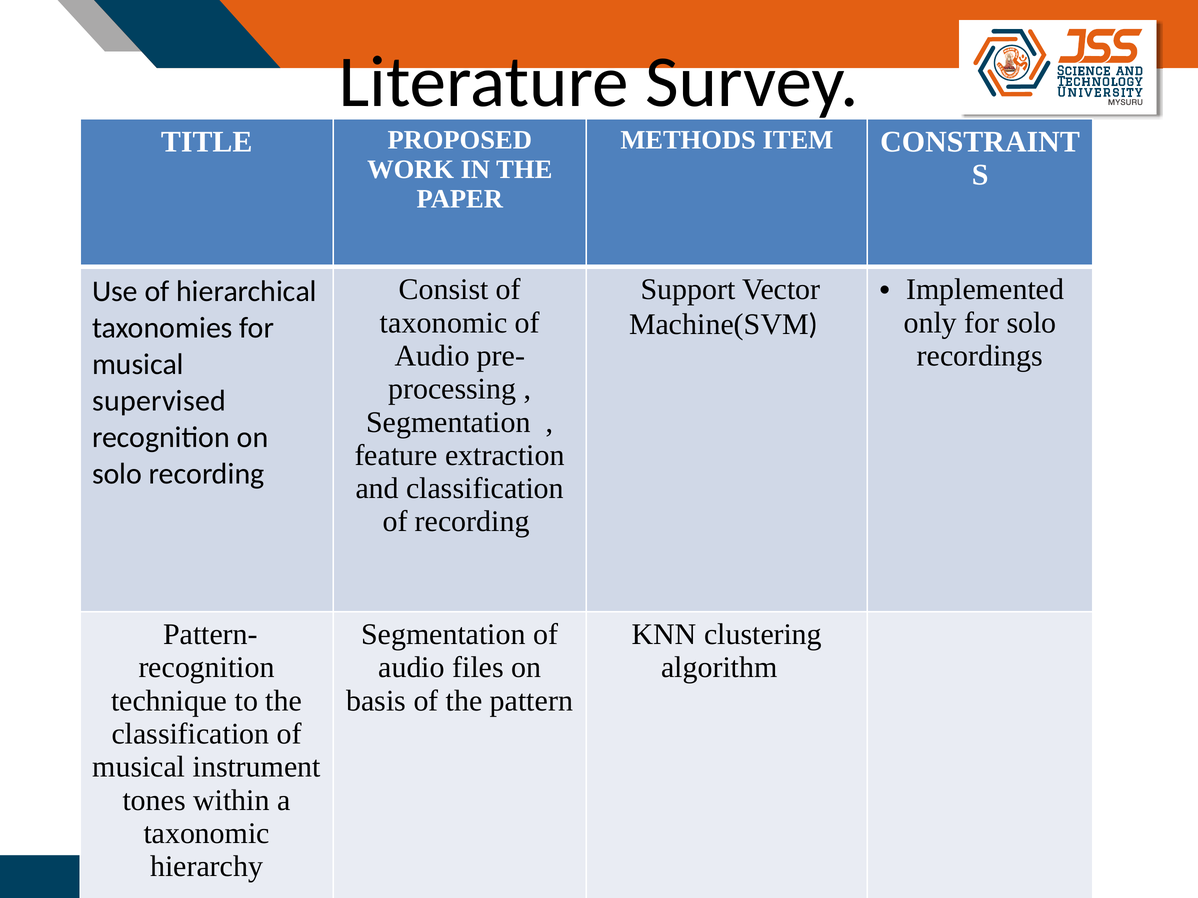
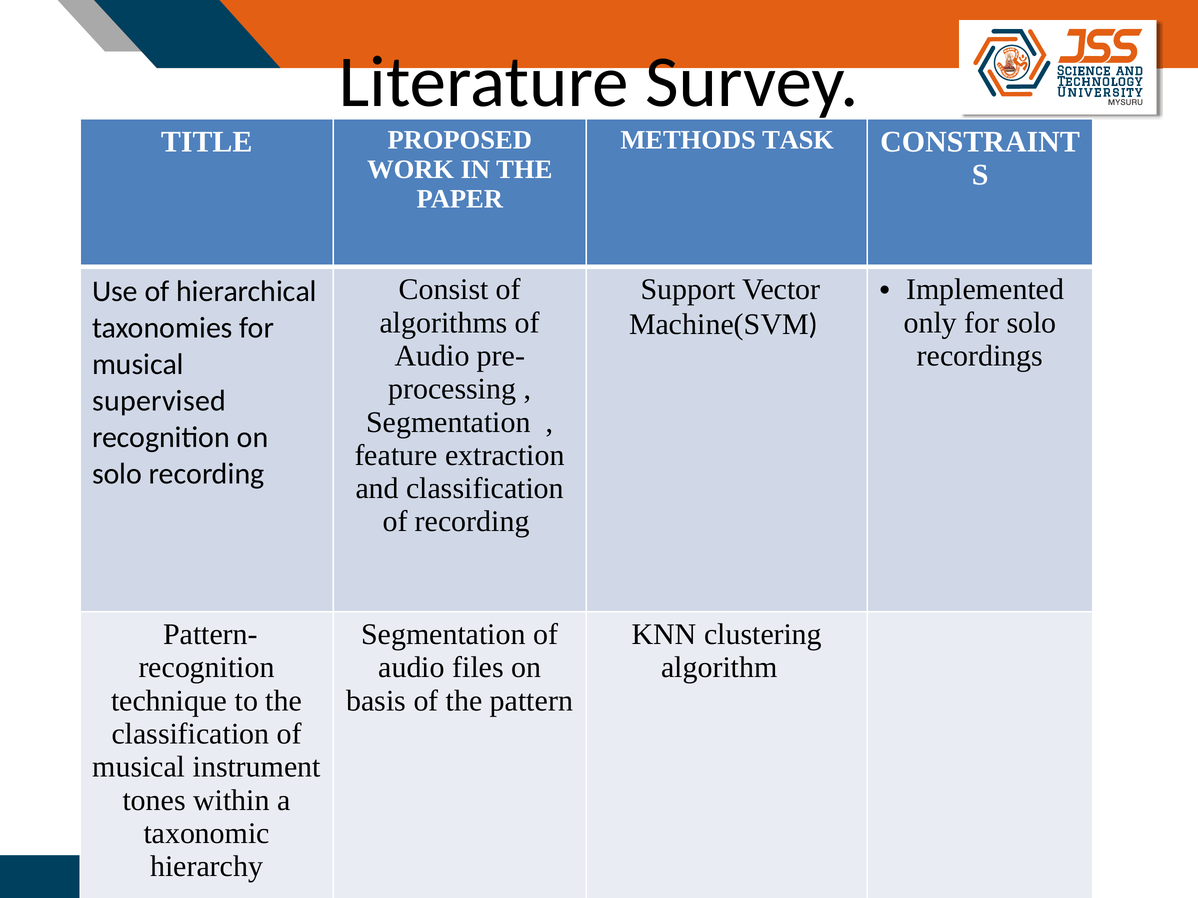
ITEM: ITEM -> TASK
taxonomic at (444, 323): taxonomic -> algorithms
